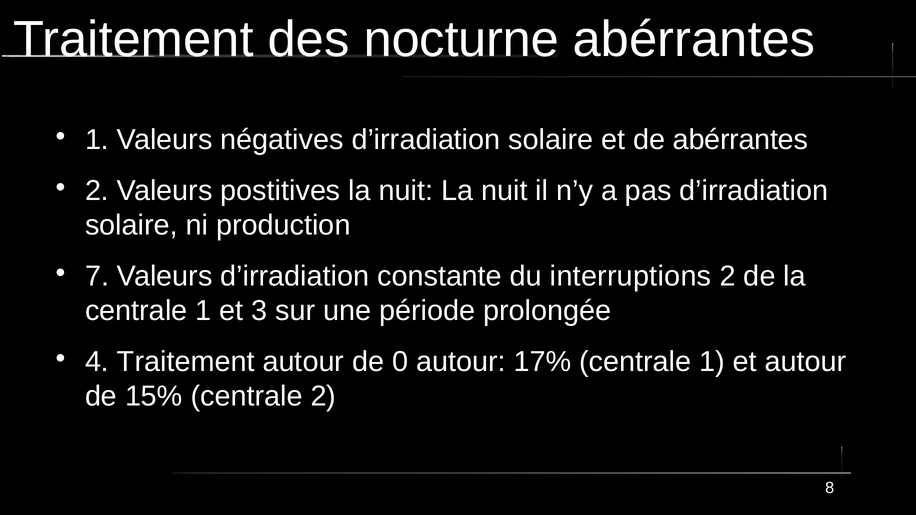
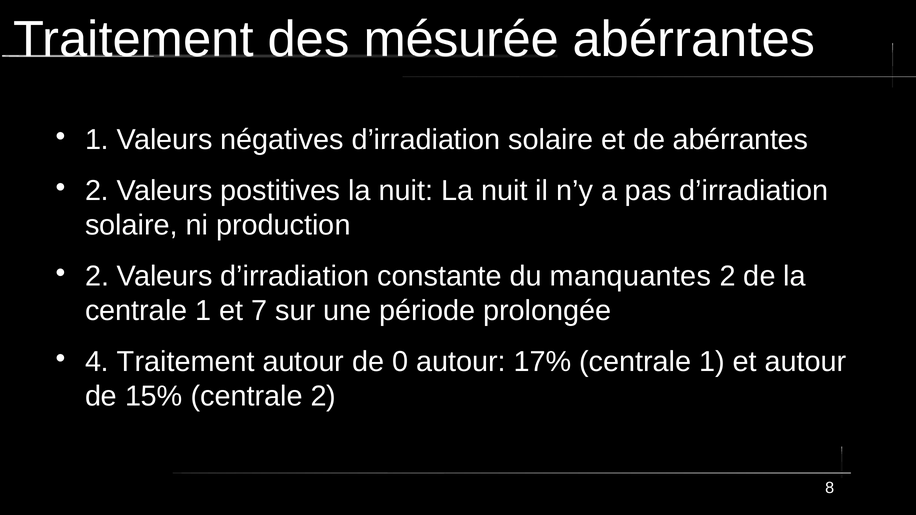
nocturne: nocturne -> mésurée
7 at (97, 276): 7 -> 2
interruptions: interruptions -> manquantes
3: 3 -> 7
